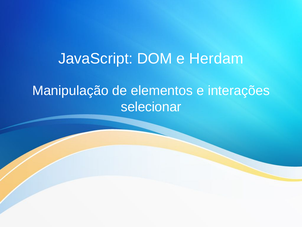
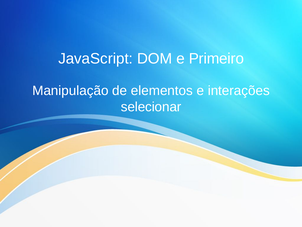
Herdam: Herdam -> Primeiro
